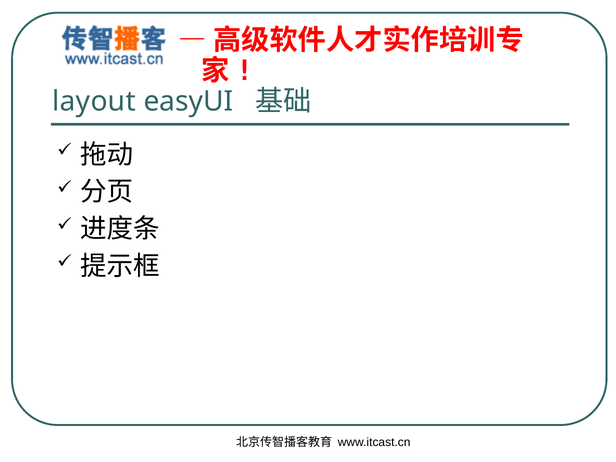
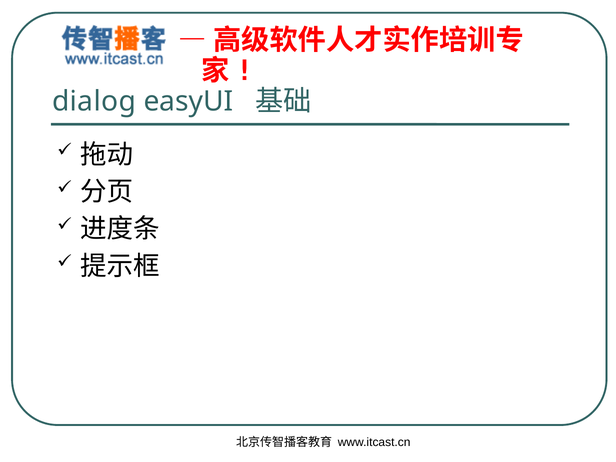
layout: layout -> dialog
